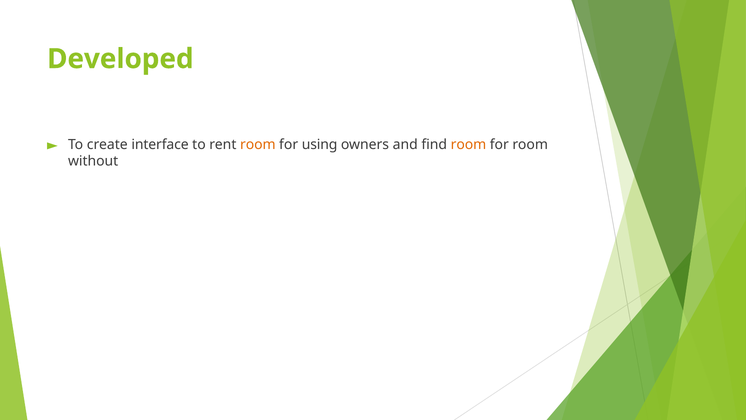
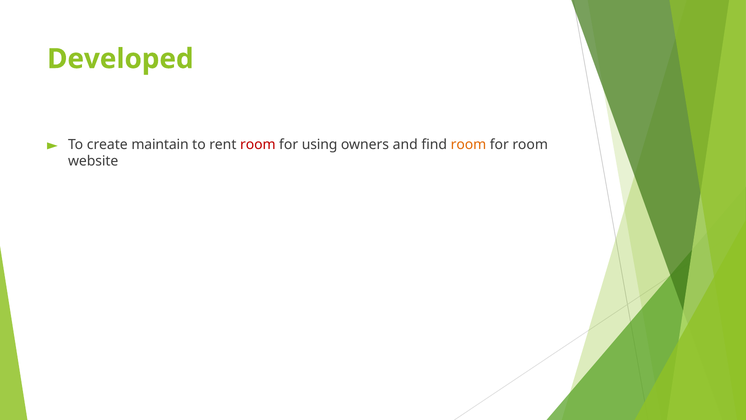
interface: interface -> maintain
room at (258, 144) colour: orange -> red
without: without -> website
